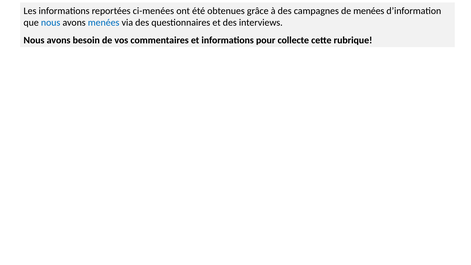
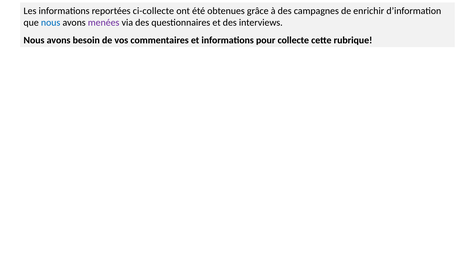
ci-menées: ci-menées -> ci-collecte
de menées: menées -> enrichir
menées at (104, 23) colour: blue -> purple
